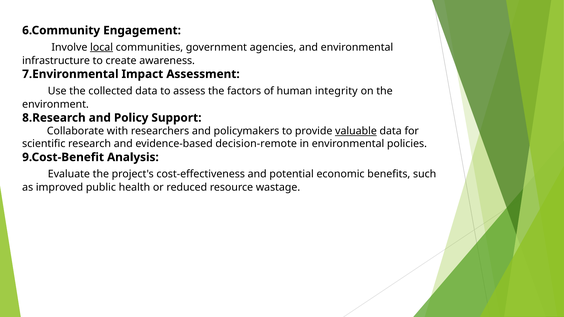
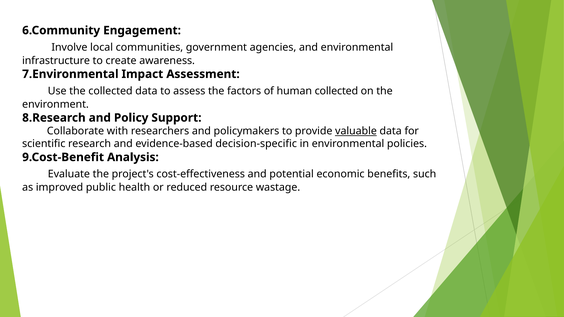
local underline: present -> none
human integrity: integrity -> collected
decision-remote: decision-remote -> decision-specific
